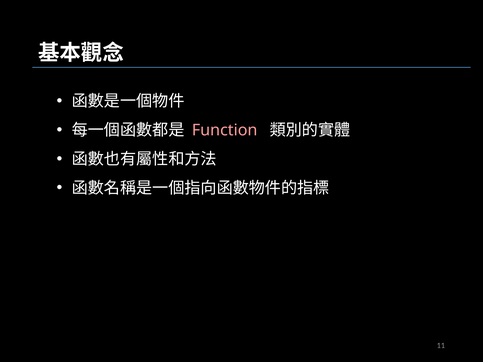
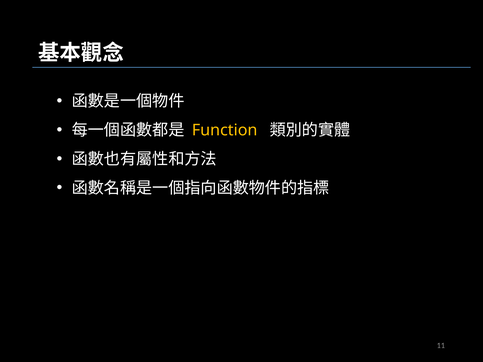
Function colour: pink -> yellow
